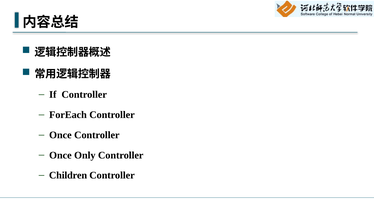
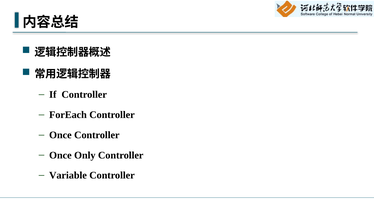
Children: Children -> Variable
